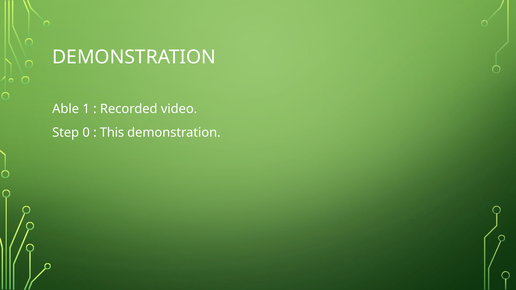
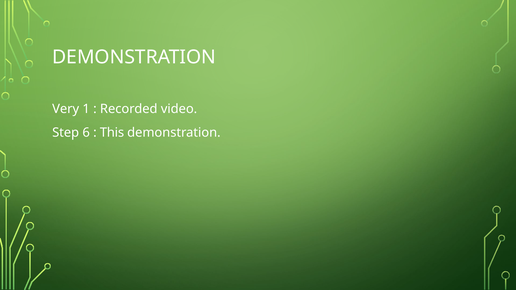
Able: Able -> Very
0: 0 -> 6
